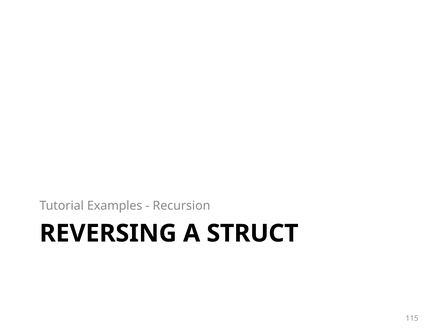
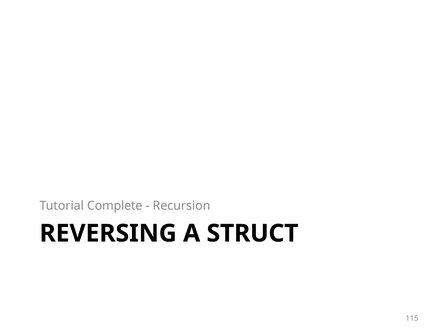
Examples: Examples -> Complete
